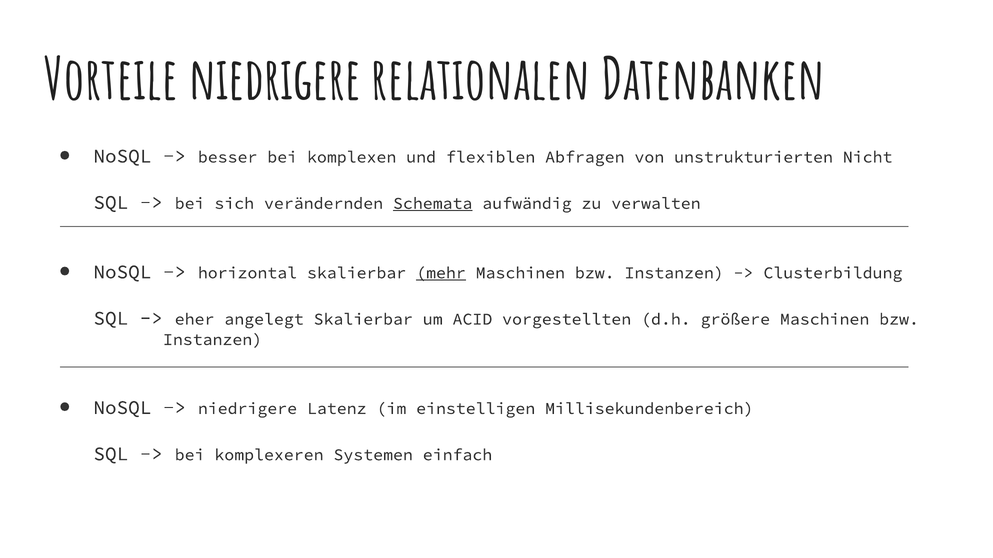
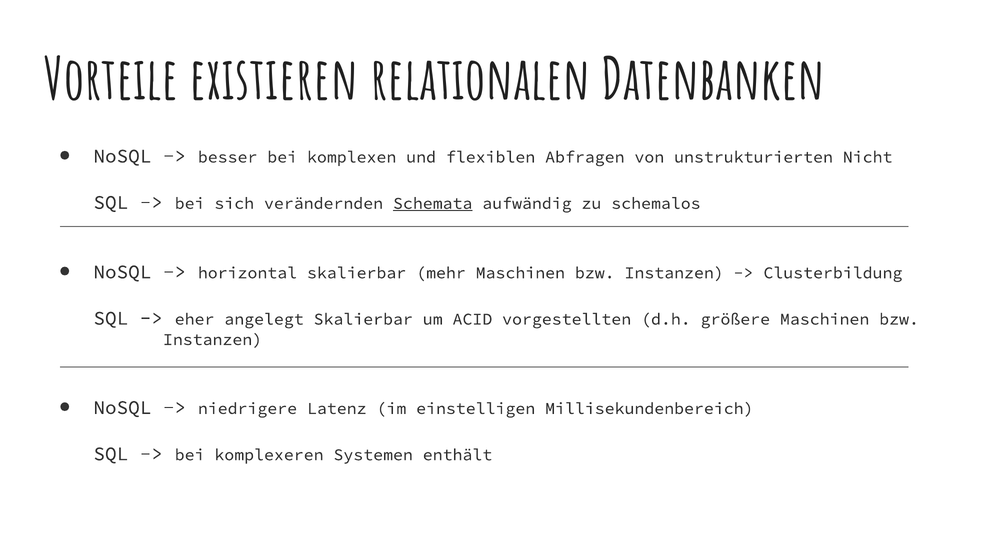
Vorteile niedrigere: niedrigere -> existieren
verwalten: verwalten -> schemalos
mehr underline: present -> none
einfach: einfach -> enthält
